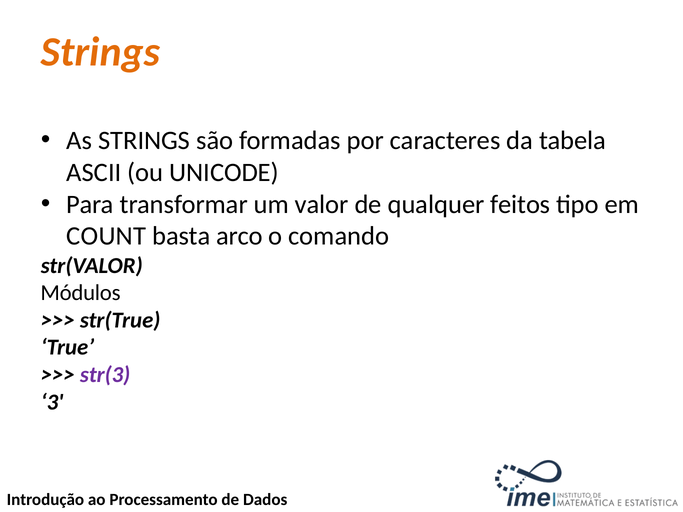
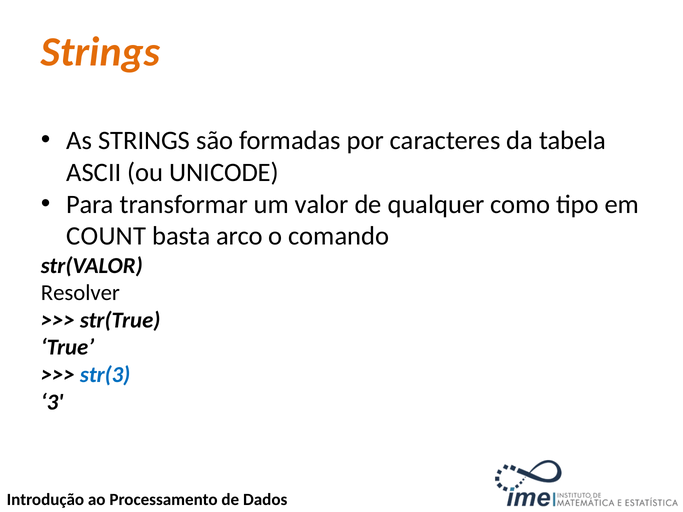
feitos: feitos -> como
Módulos: Módulos -> Resolver
str(3 colour: purple -> blue
